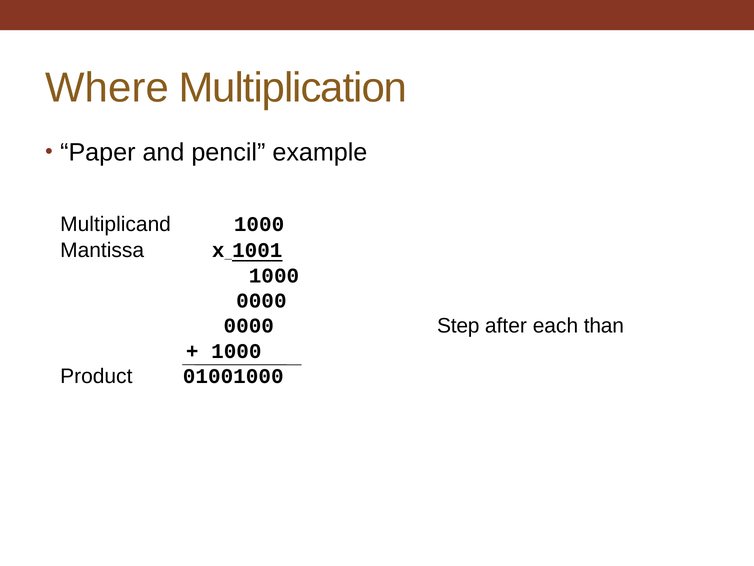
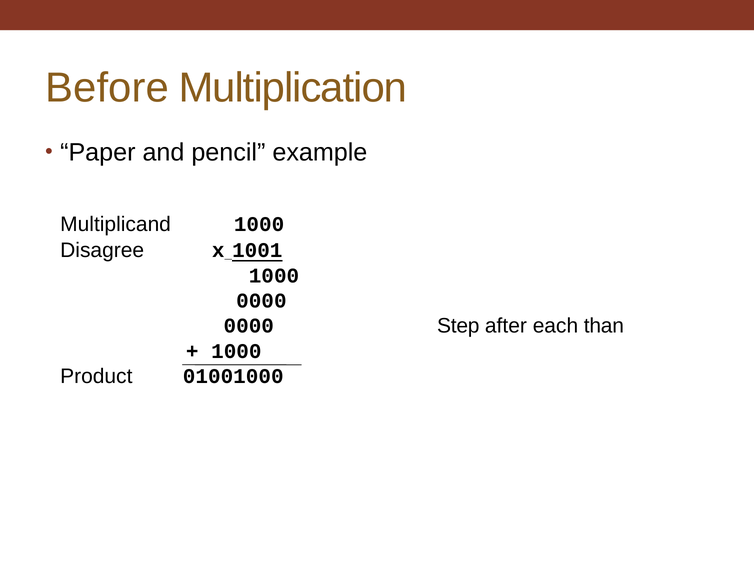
Where: Where -> Before
Mantissa: Mantissa -> Disagree
